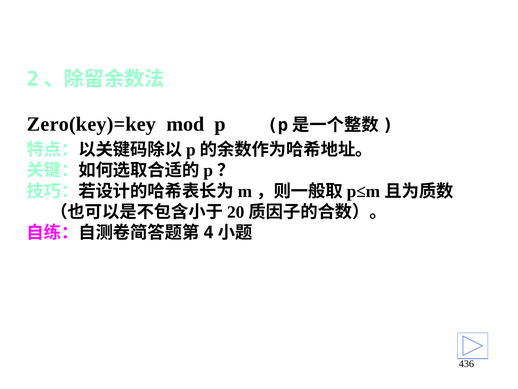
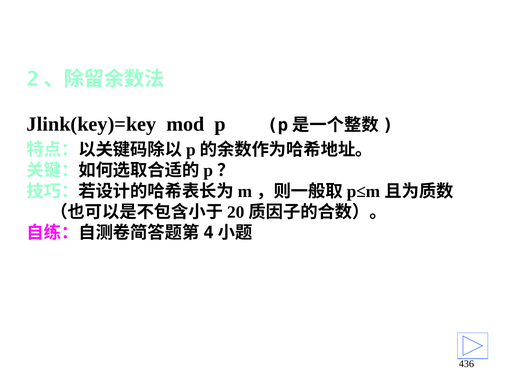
Zero(key)=key: Zero(key)=key -> Jlink(key)=key
